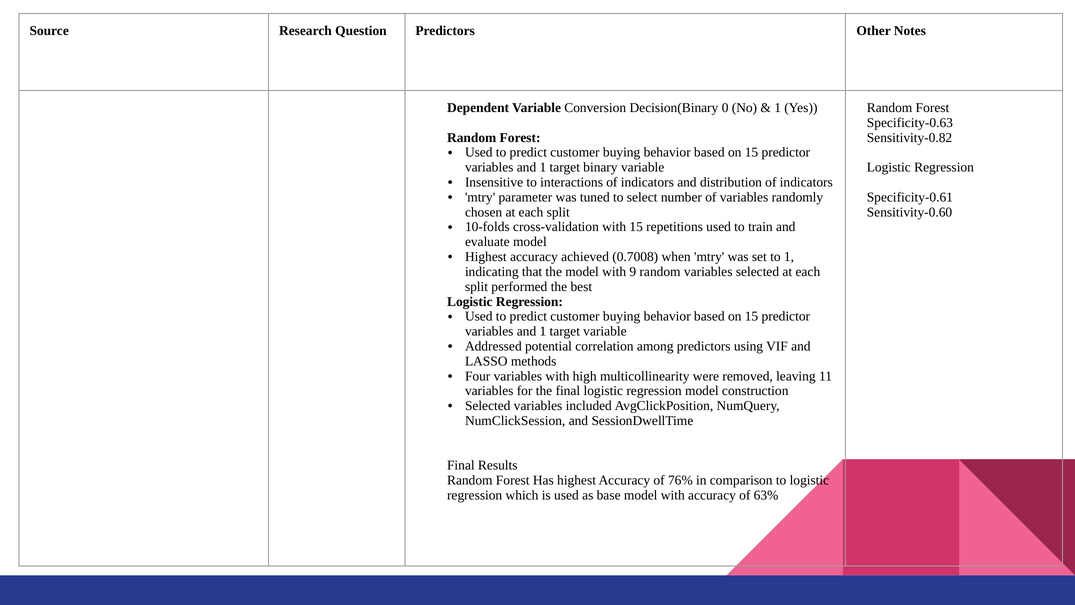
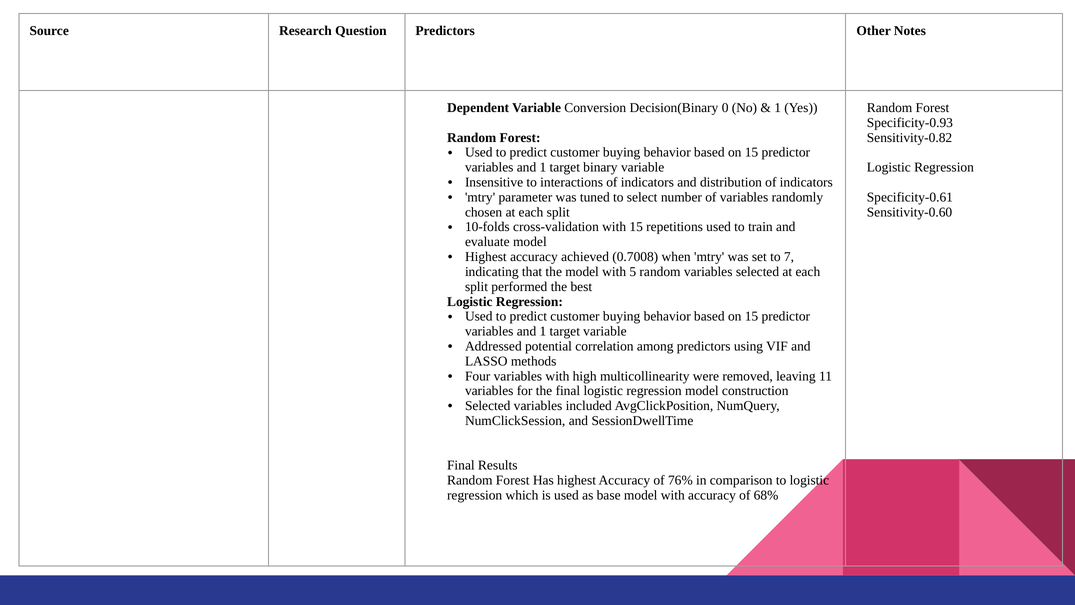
Specificity-0.63: Specificity-0.63 -> Specificity-0.93
to 1: 1 -> 7
9: 9 -> 5
63%: 63% -> 68%
